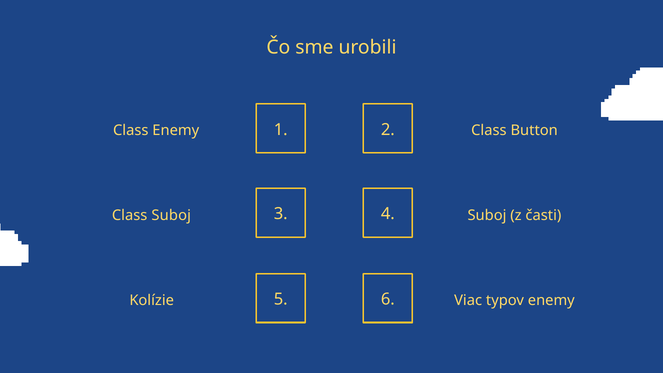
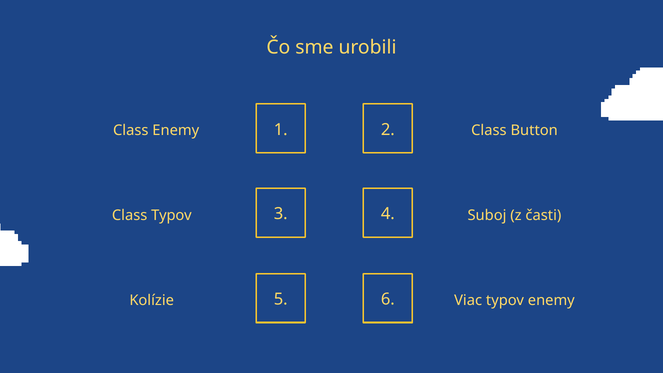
Class Suboj: Suboj -> Typov
